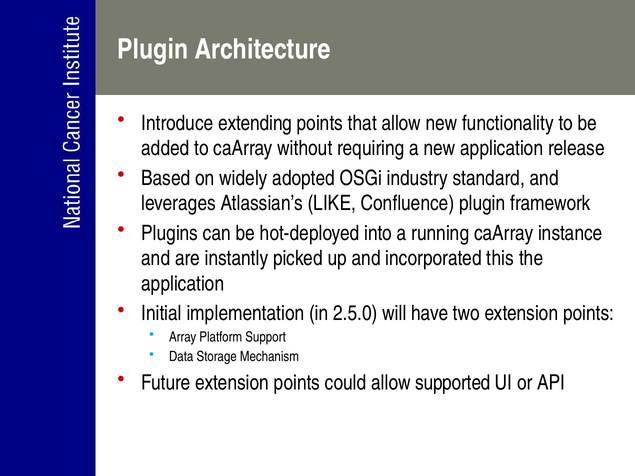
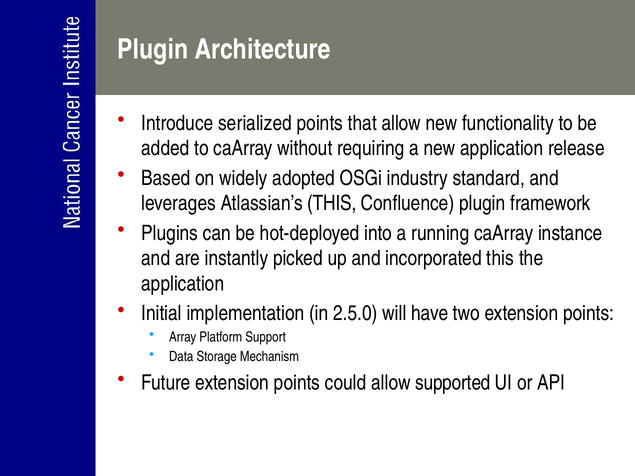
extending: extending -> serialized
Atlassian’s LIKE: LIKE -> THIS
